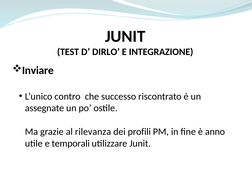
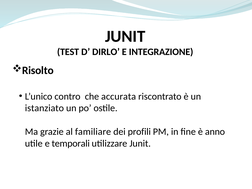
Inviare: Inviare -> Risolto
successo: successo -> accurata
assegnate: assegnate -> istanziato
rilevanza: rilevanza -> familiare
